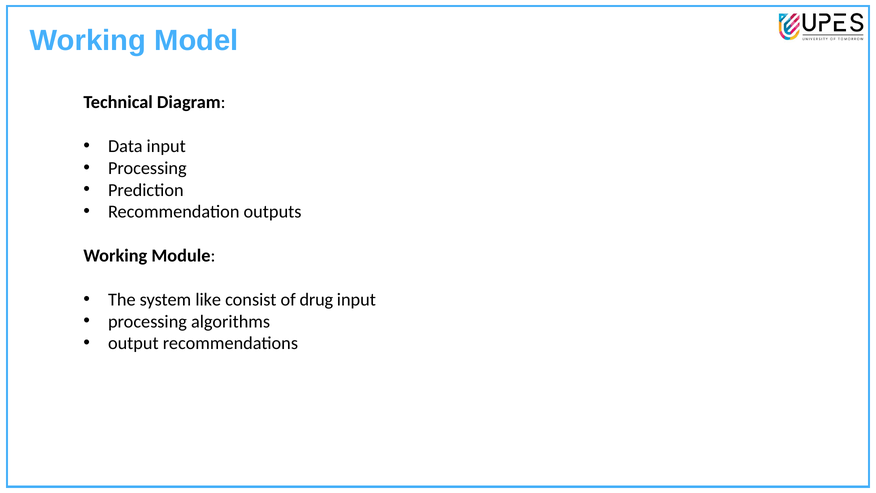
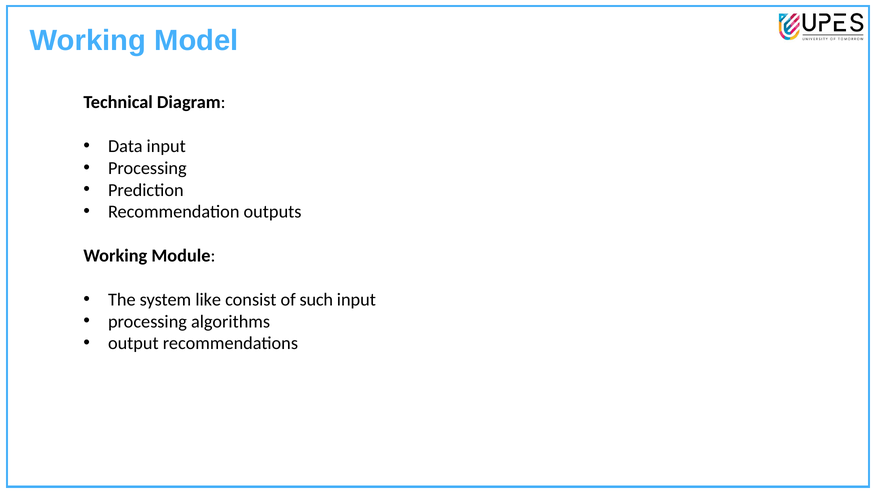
drug: drug -> such
